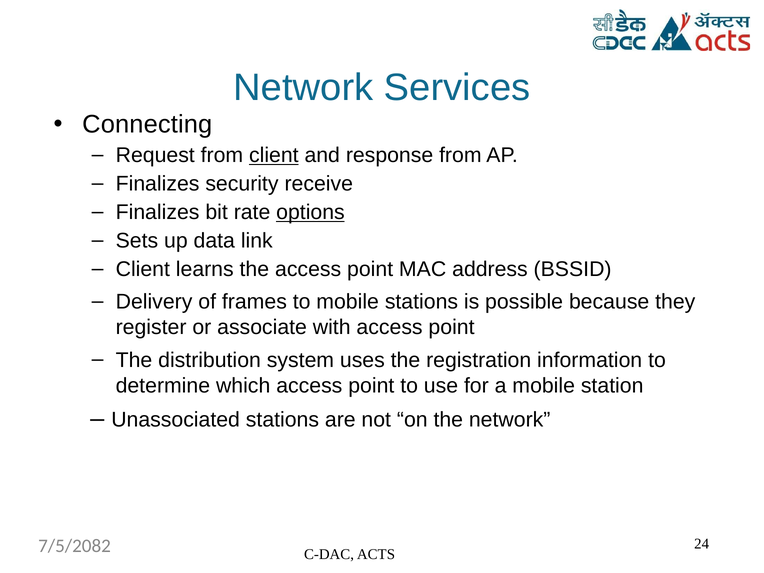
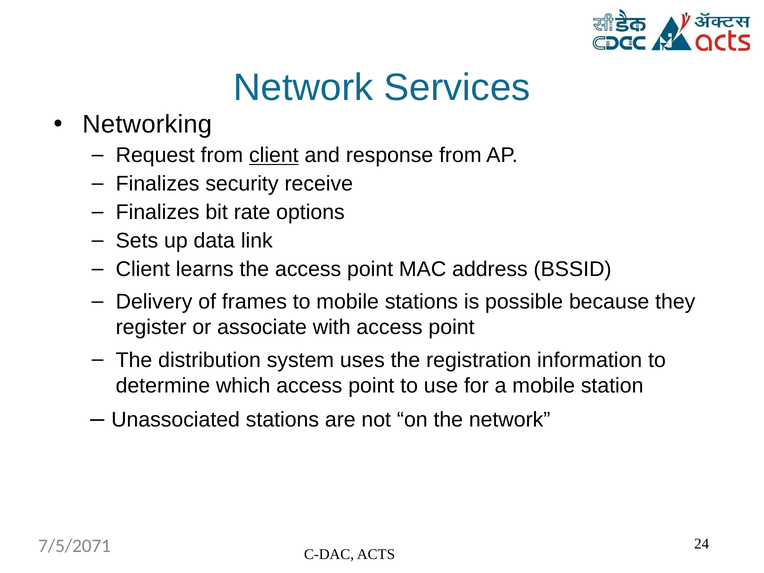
Connecting: Connecting -> Networking
options underline: present -> none
7/5/2082: 7/5/2082 -> 7/5/2071
